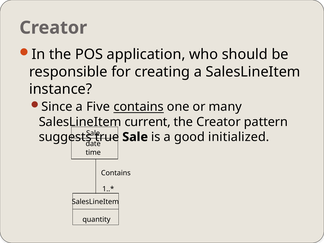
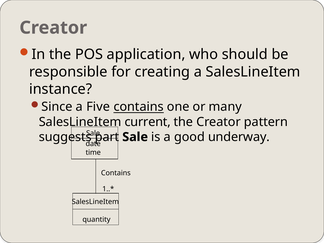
true: true -> part
initialized: initialized -> underway
